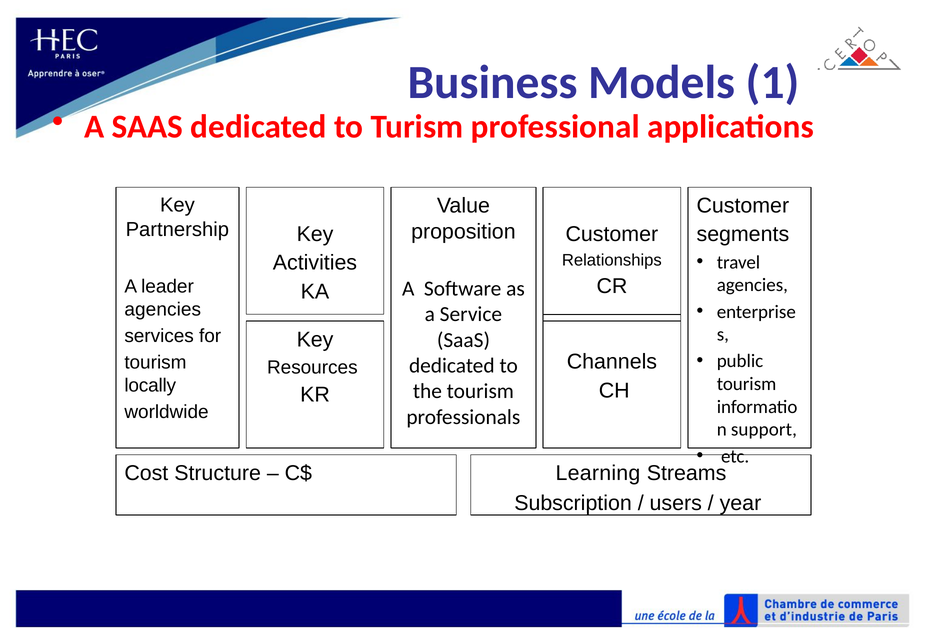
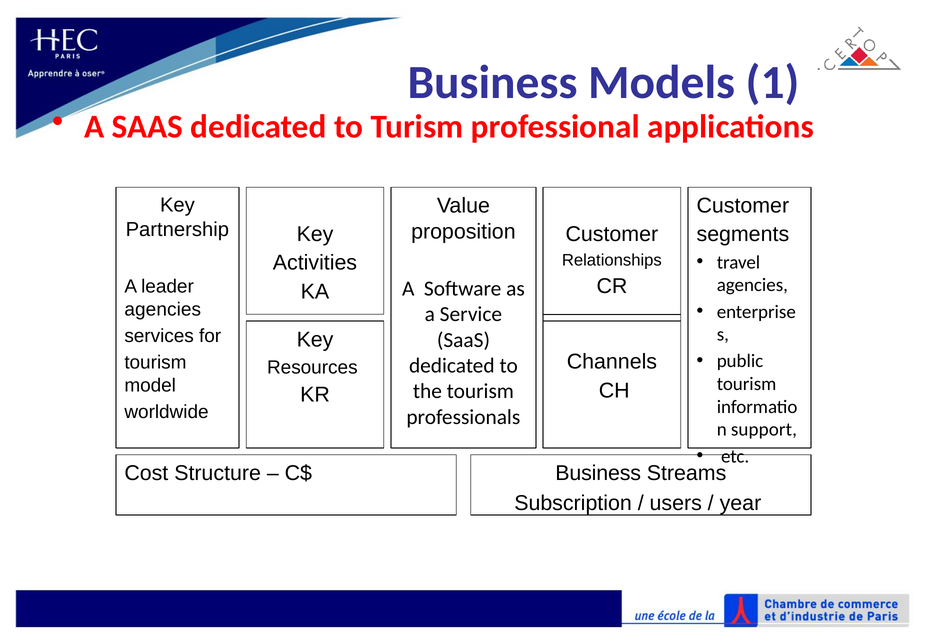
locally: locally -> model
C$ Learning: Learning -> Business
